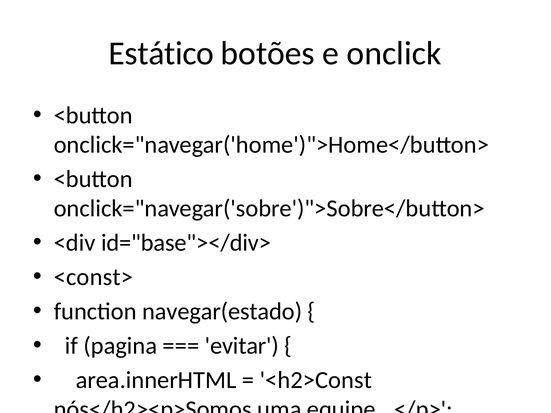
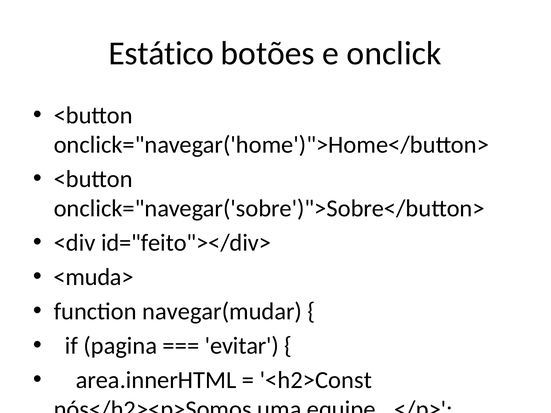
id="base"></div>: id="base"></div> -> id="feito"></div>
<const>: <const> -> <muda>
navegar(estado: navegar(estado -> navegar(mudar
